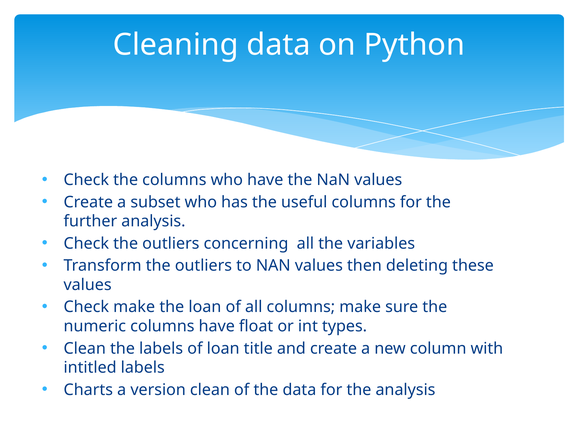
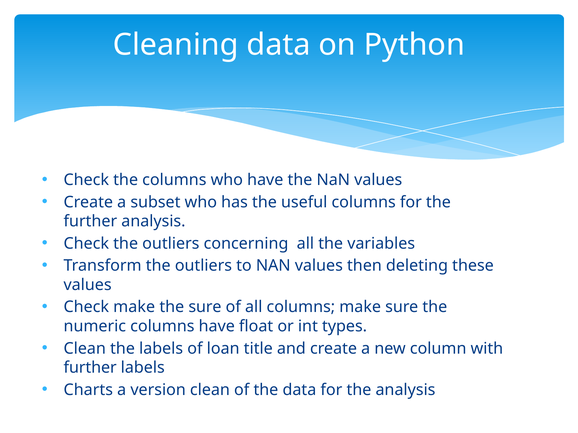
the loan: loan -> sure
intitled at (90, 368): intitled -> further
